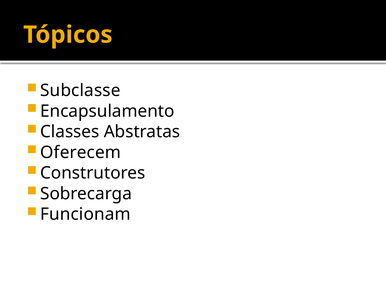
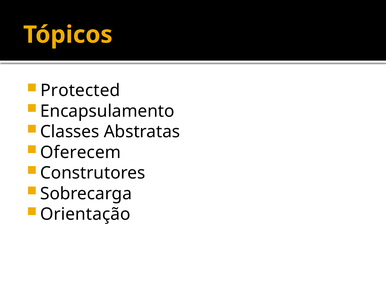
Subclasse: Subclasse -> Protected
Funcionam: Funcionam -> Orientação
